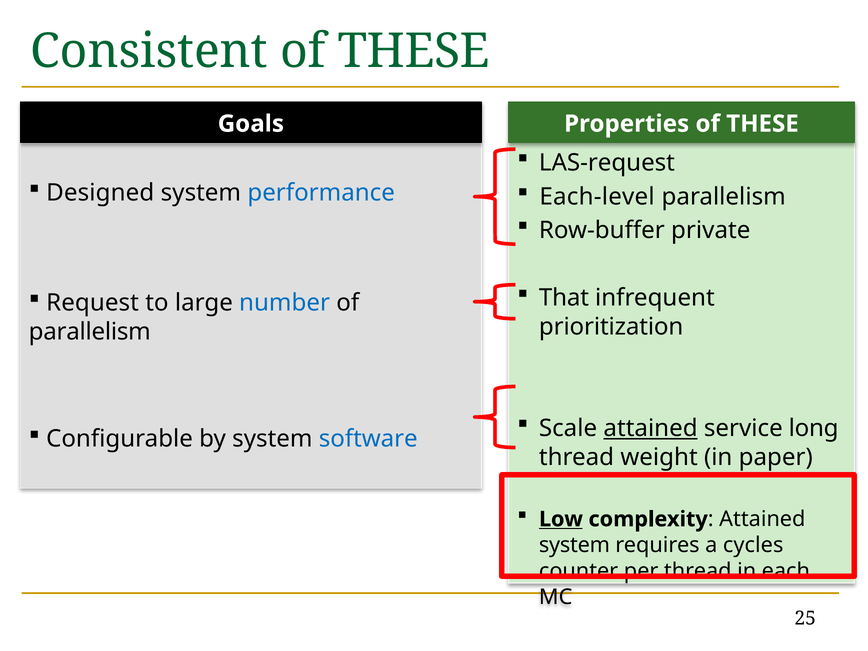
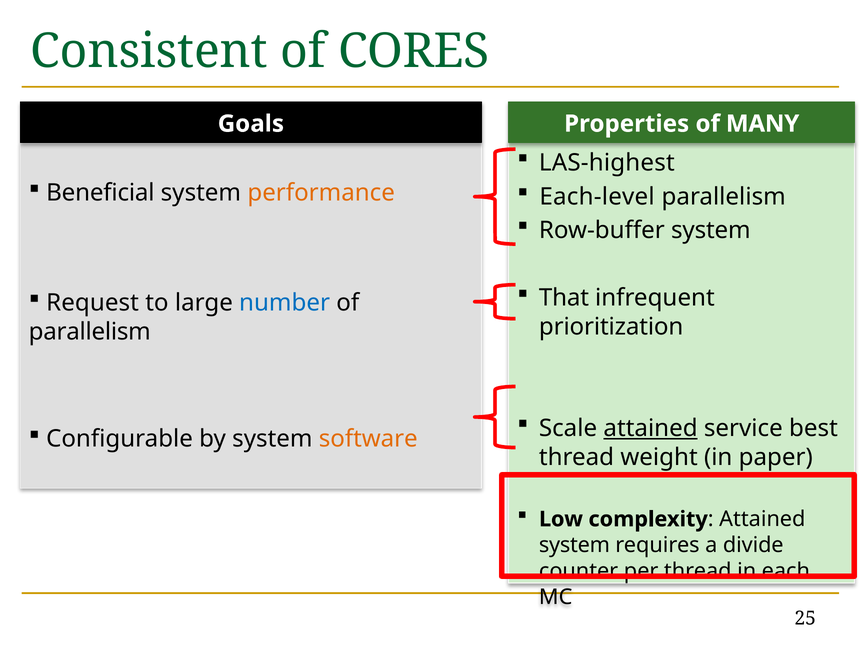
THESE at (414, 51): THESE -> CORES
Properties of THESE: THESE -> MANY
LAS-request: LAS-request -> LAS-highest
Designed: Designed -> Beneficial
performance colour: blue -> orange
Row-buffer private: private -> system
long: long -> best
software colour: blue -> orange
Low underline: present -> none
cycles: cycles -> divide
